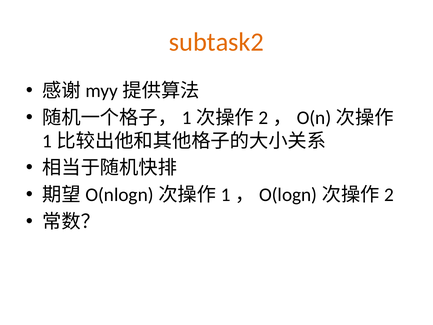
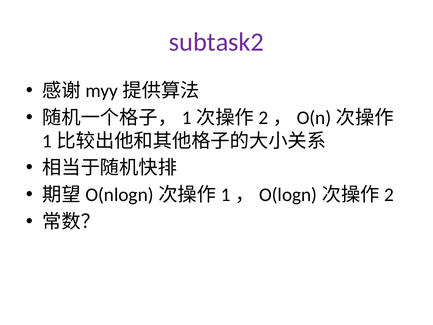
subtask2 colour: orange -> purple
